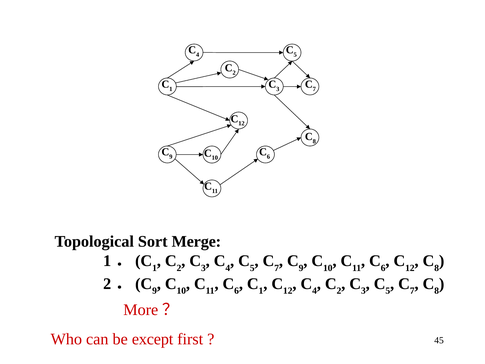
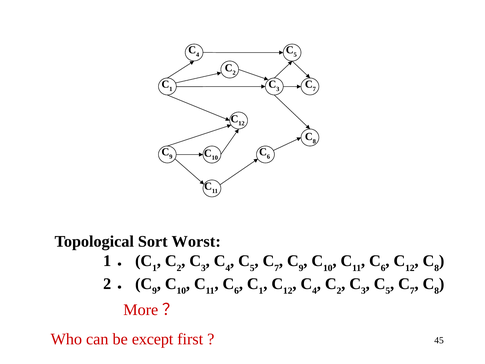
Merge: Merge -> Worst
